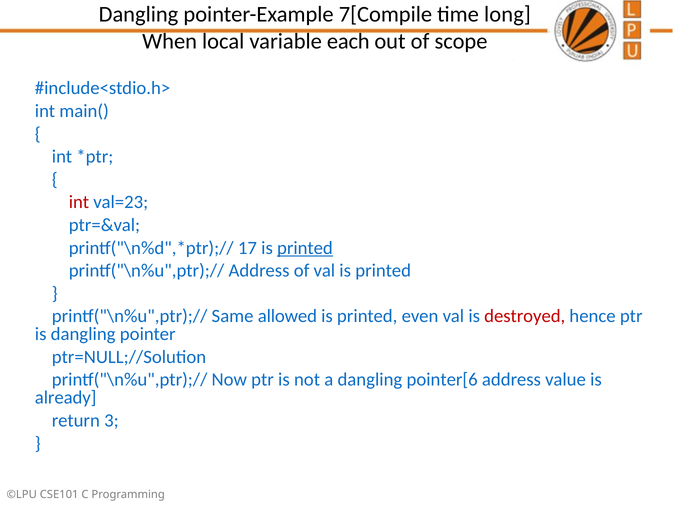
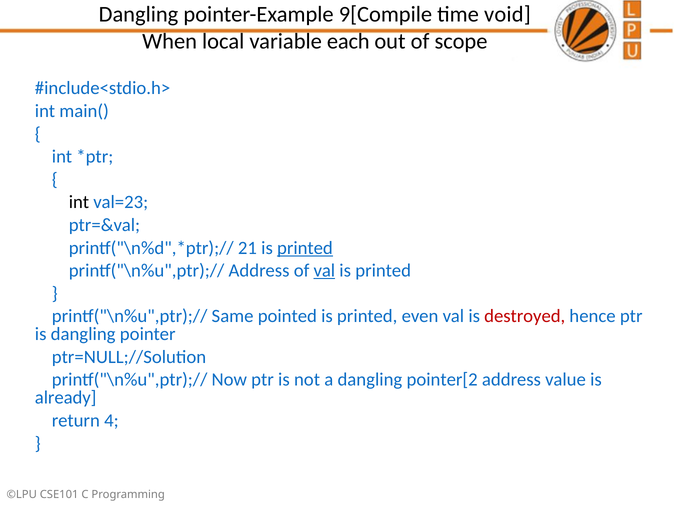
7[Compile: 7[Compile -> 9[Compile
long: long -> void
int at (79, 202) colour: red -> black
17: 17 -> 21
val at (324, 271) underline: none -> present
allowed: allowed -> pointed
pointer[6: pointer[6 -> pointer[2
3: 3 -> 4
